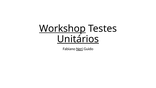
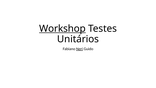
Unitários underline: present -> none
